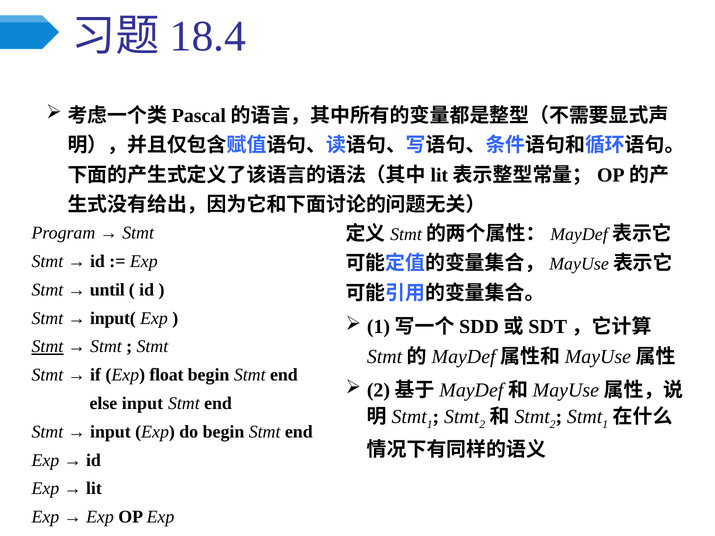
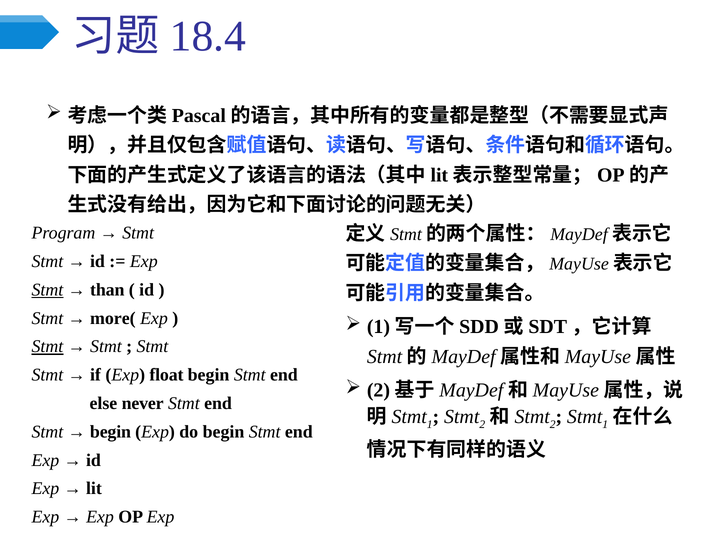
Stmt at (47, 290) underline: none -> present
until: until -> than
input(: input( -> more(
else input: input -> never
input at (110, 432): input -> begin
